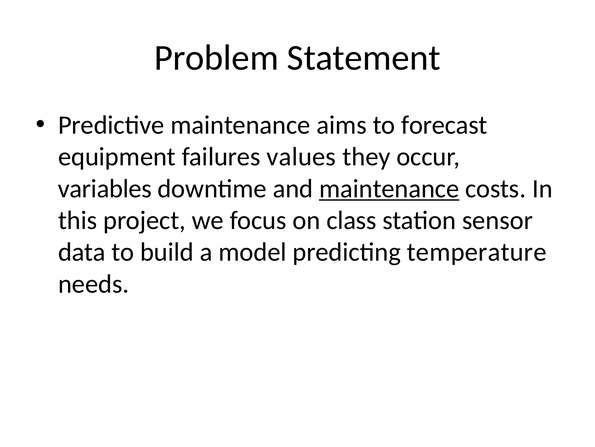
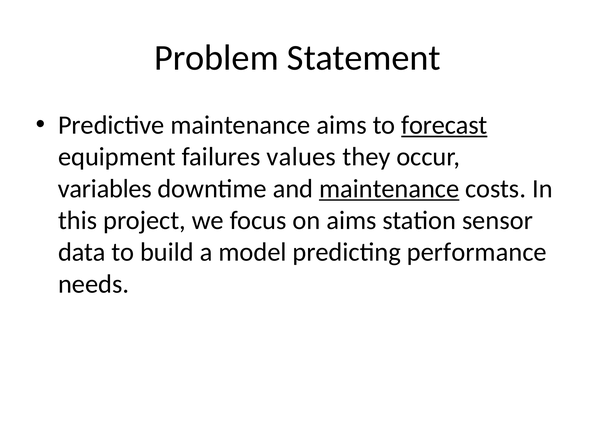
forecast underline: none -> present
on class: class -> aims
temperature: temperature -> performance
